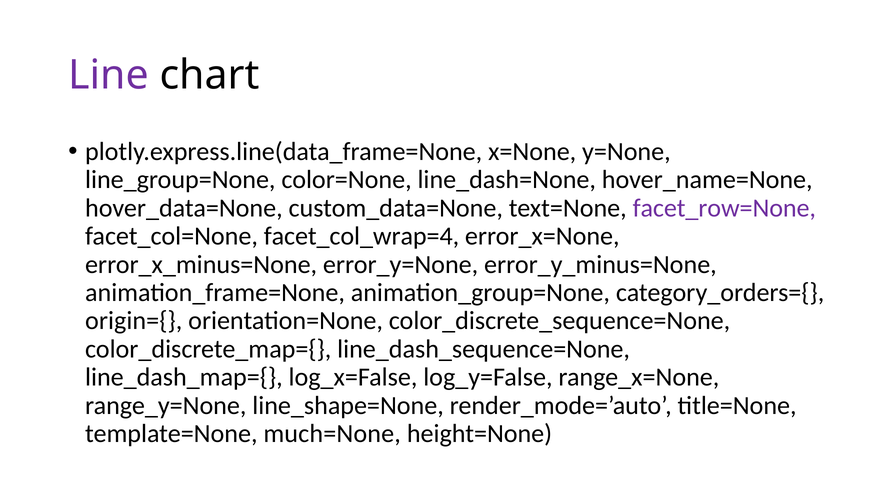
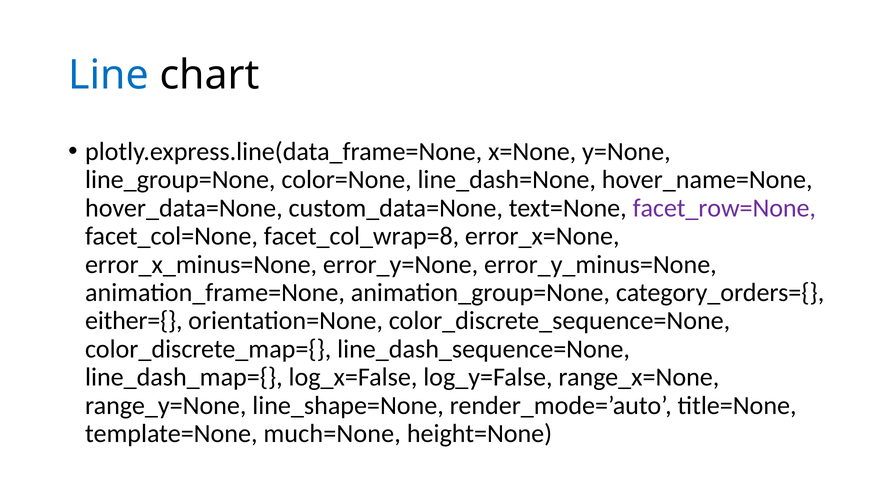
Line colour: purple -> blue
facet_col_wrap=4: facet_col_wrap=4 -> facet_col_wrap=8
origin={: origin={ -> either={
